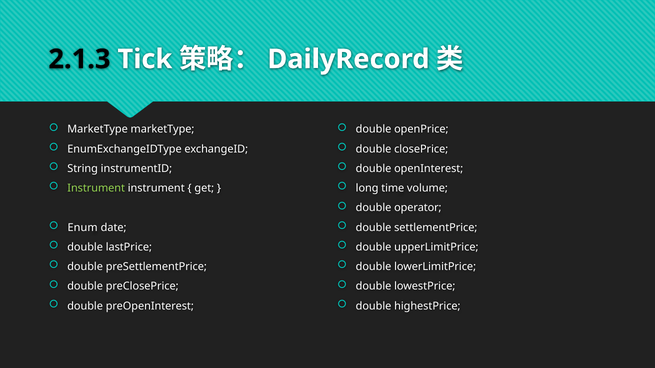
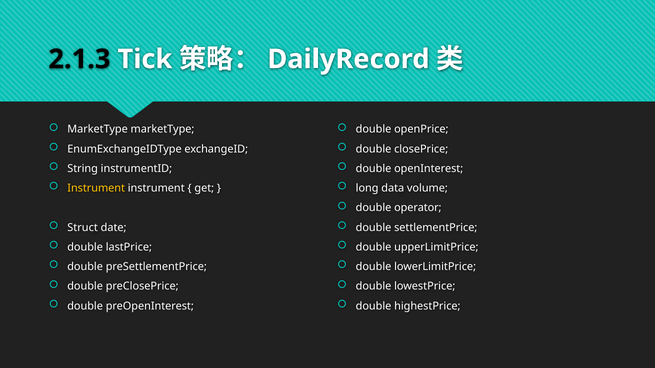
Instrument at (96, 188) colour: light green -> yellow
time: time -> data
Enum: Enum -> Struct
